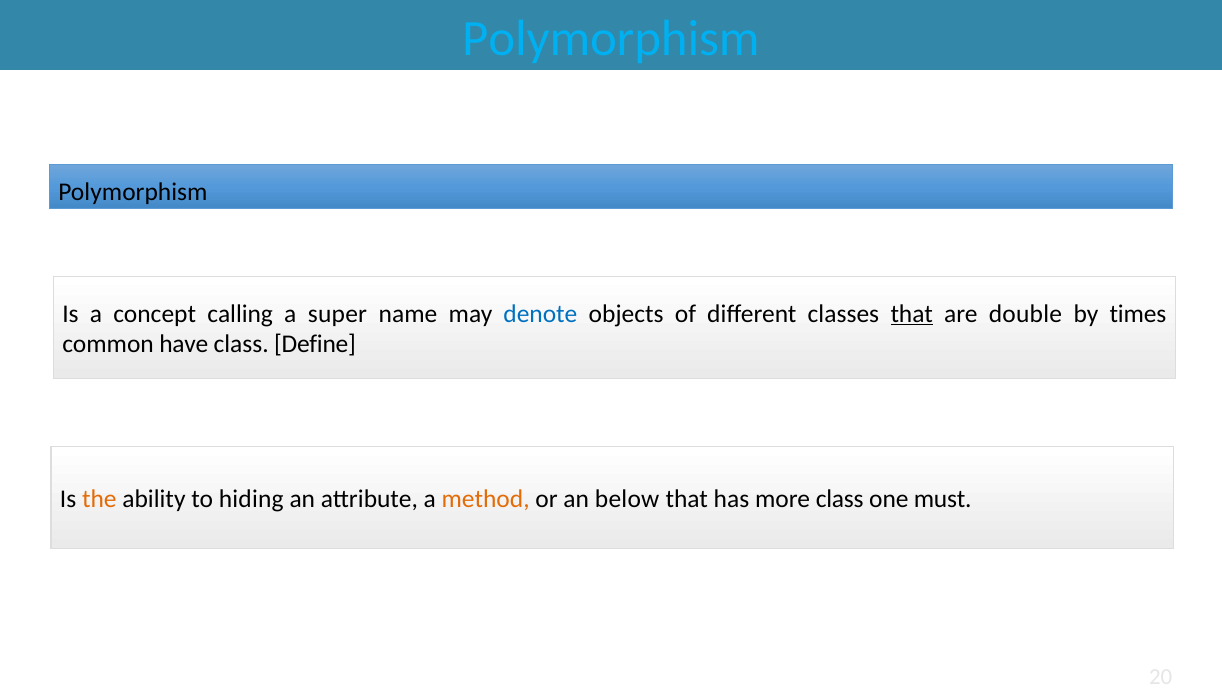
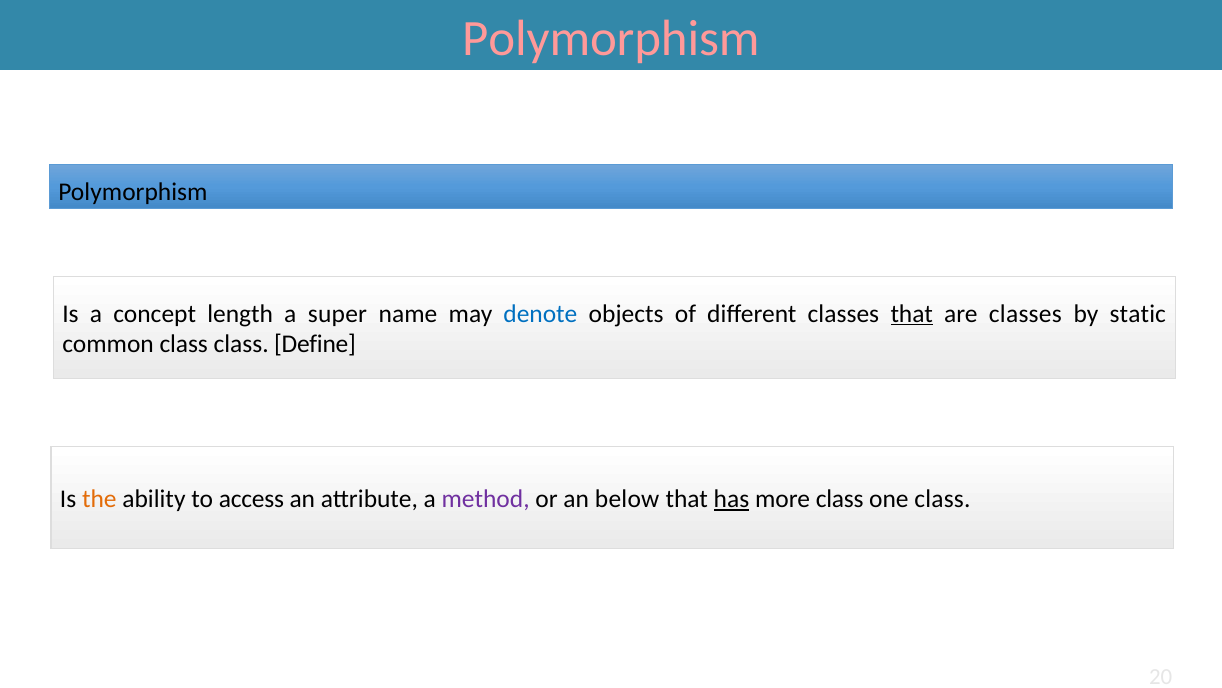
Polymorphism at (611, 38) colour: light blue -> pink
calling: calling -> length
are double: double -> classes
times: times -> static
common have: have -> class
hiding: hiding -> access
method colour: orange -> purple
has underline: none -> present
one must: must -> class
